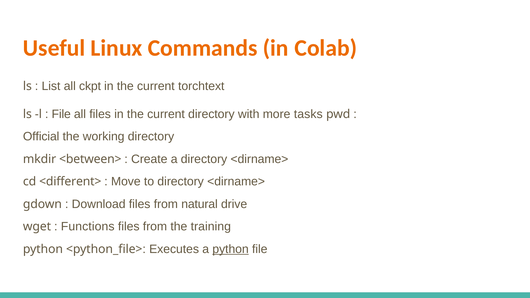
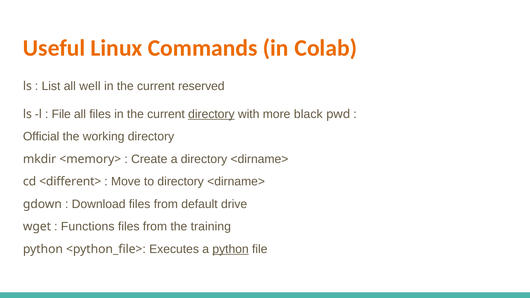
ckpt: ckpt -> well
torchtext: torchtext -> reserved
directory at (211, 114) underline: none -> present
tasks: tasks -> black
<between>: <between> -> <memory>
natural: natural -> default
